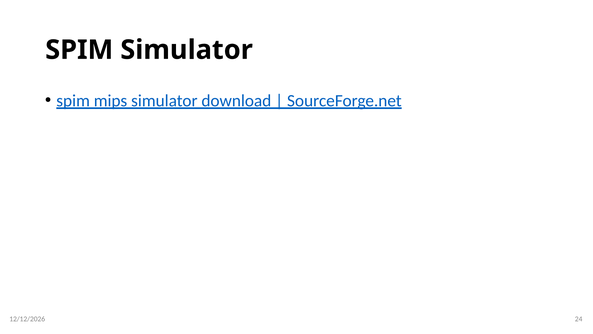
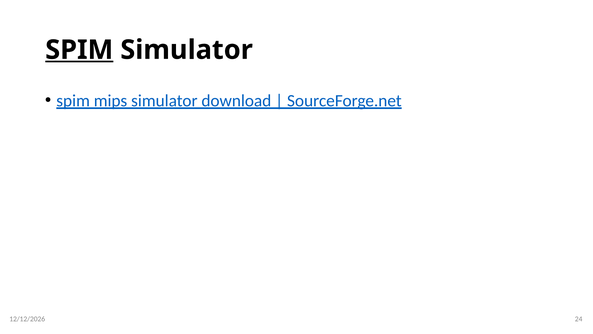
SPIM at (79, 50) underline: none -> present
